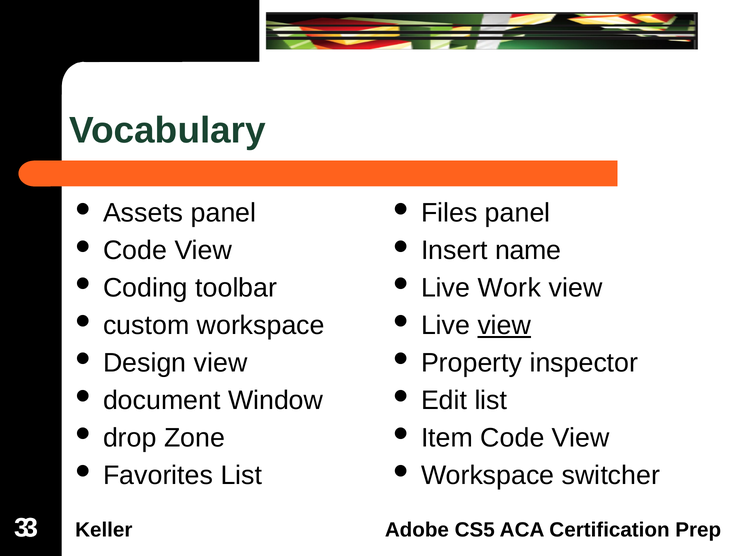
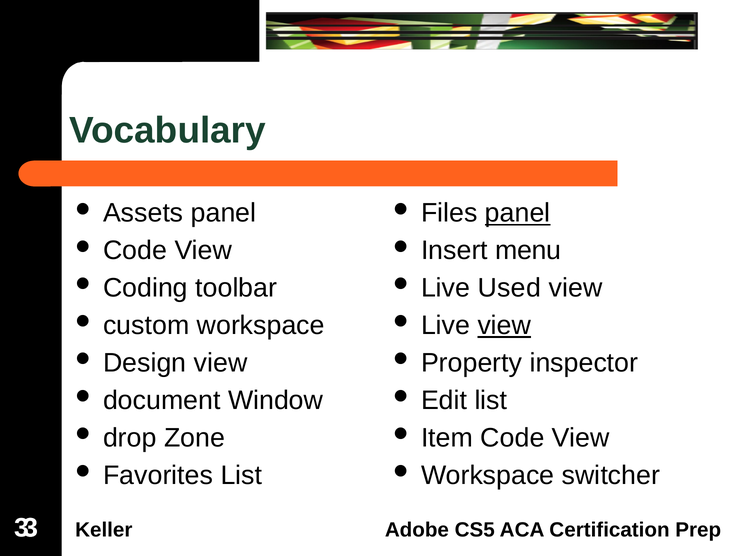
panel at (518, 213) underline: none -> present
name: name -> menu
Work: Work -> Used
